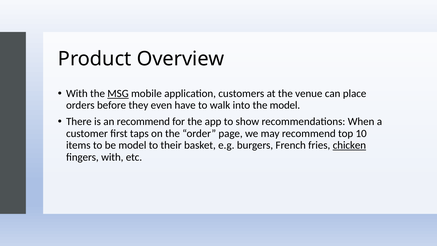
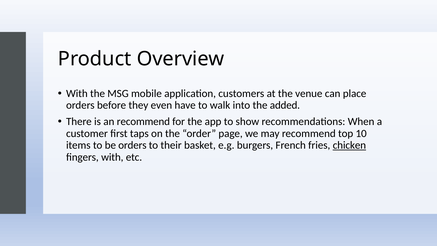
MSG underline: present -> none
the model: model -> added
be model: model -> orders
